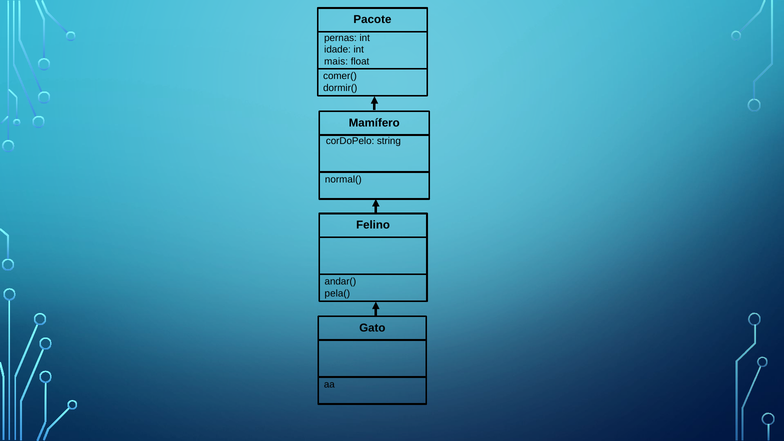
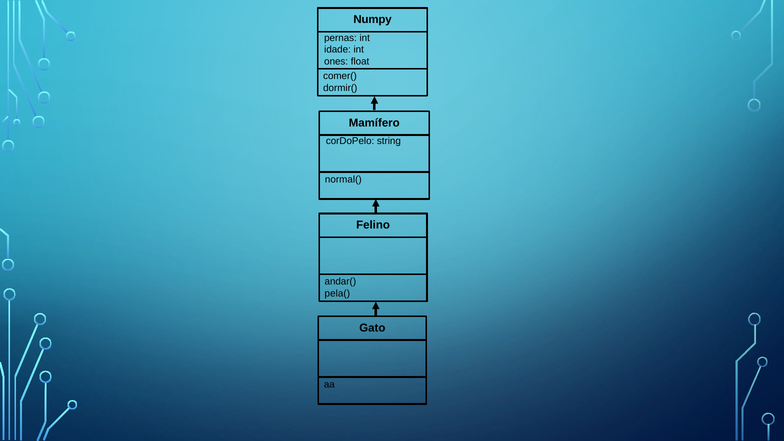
Pacote: Pacote -> Numpy
mais: mais -> ones
